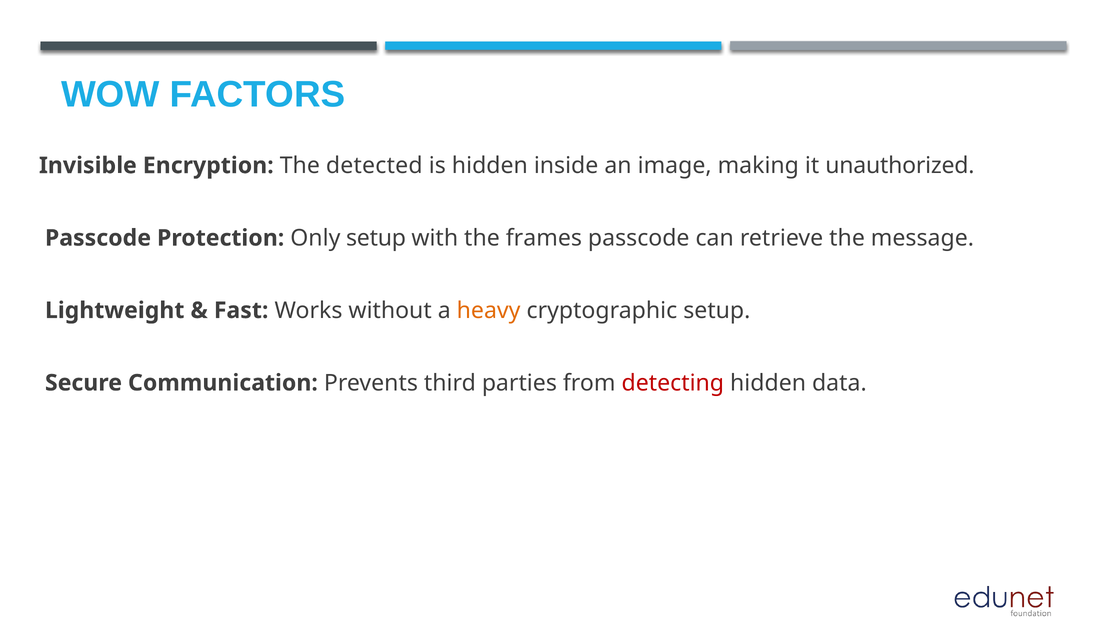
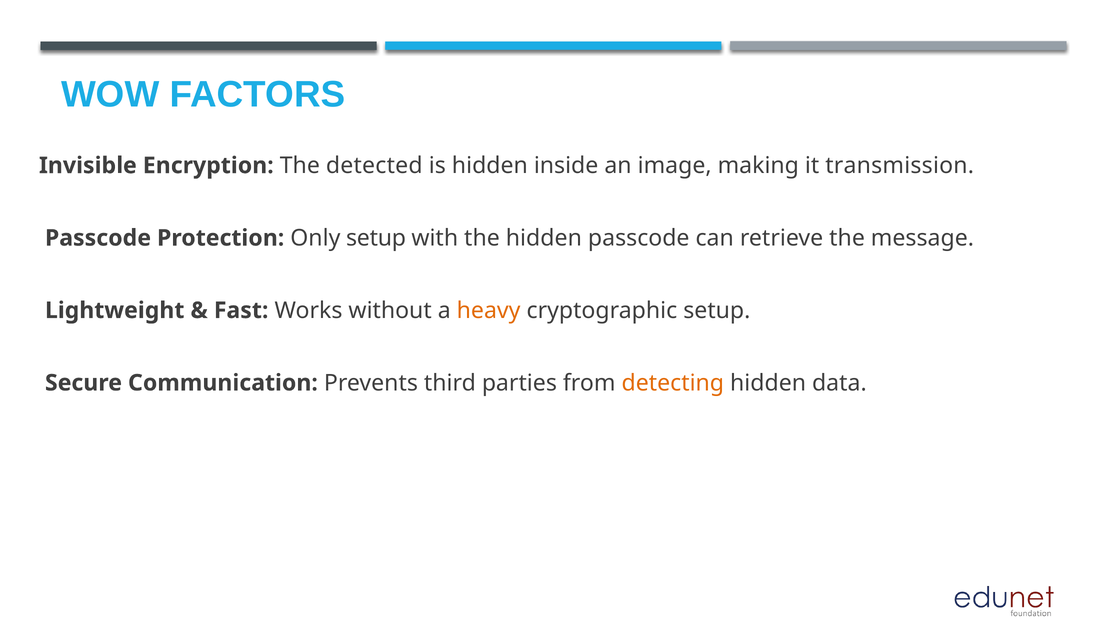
unauthorized: unauthorized -> transmission
the frames: frames -> hidden
detecting colour: red -> orange
